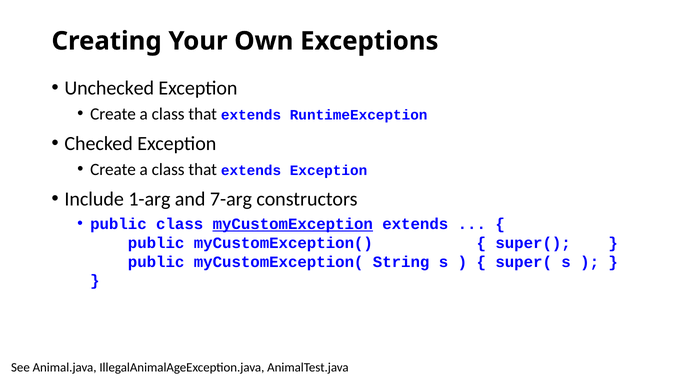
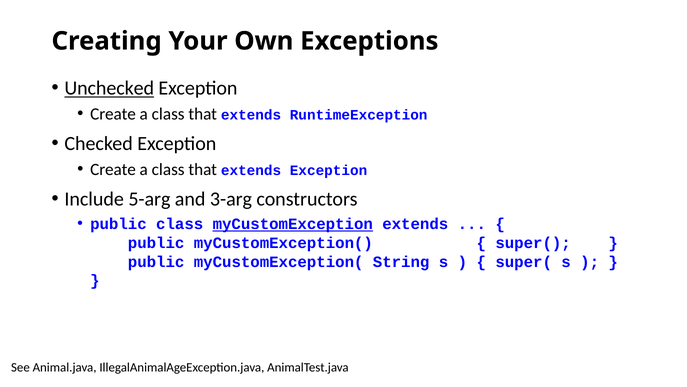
Unchecked underline: none -> present
1-arg: 1-arg -> 5-arg
7-arg: 7-arg -> 3-arg
